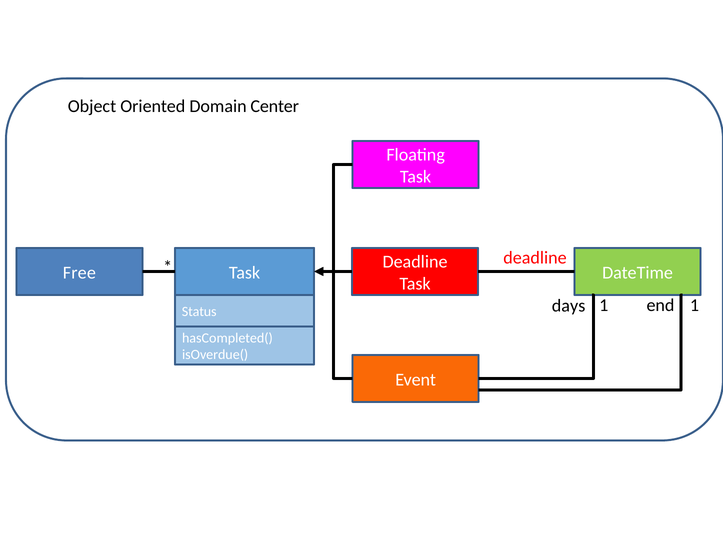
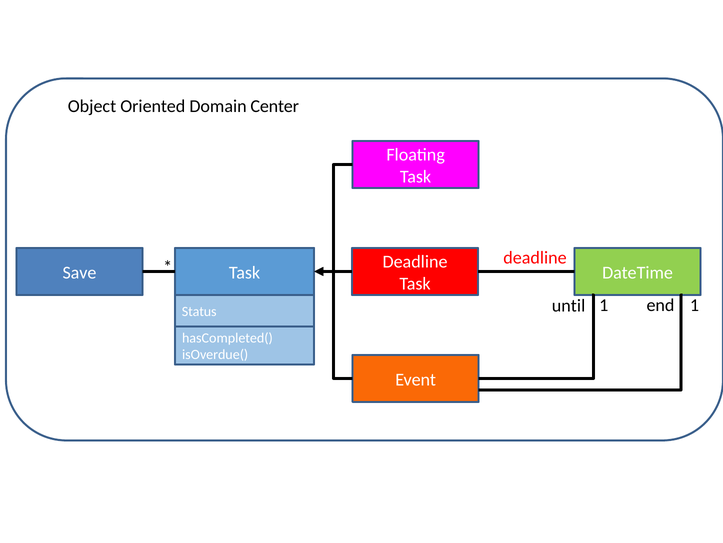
Free: Free -> Save
days: days -> until
